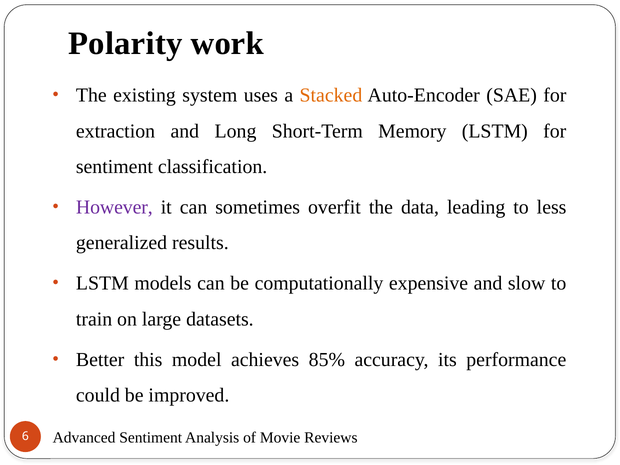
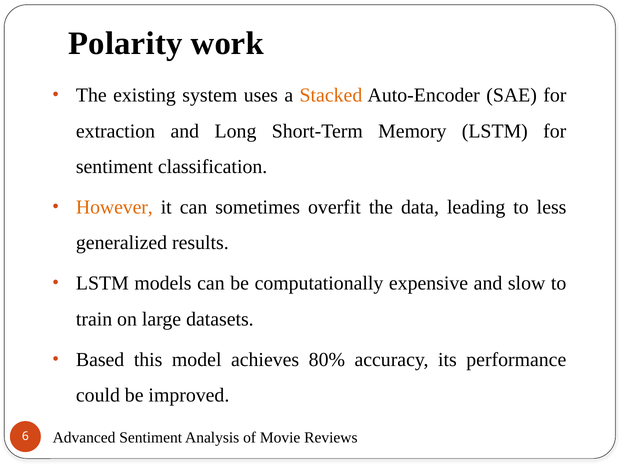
However colour: purple -> orange
Better: Better -> Based
85%: 85% -> 80%
